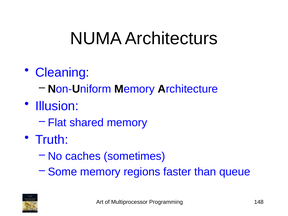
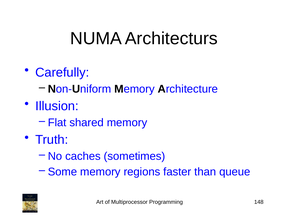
Cleaning: Cleaning -> Carefully
